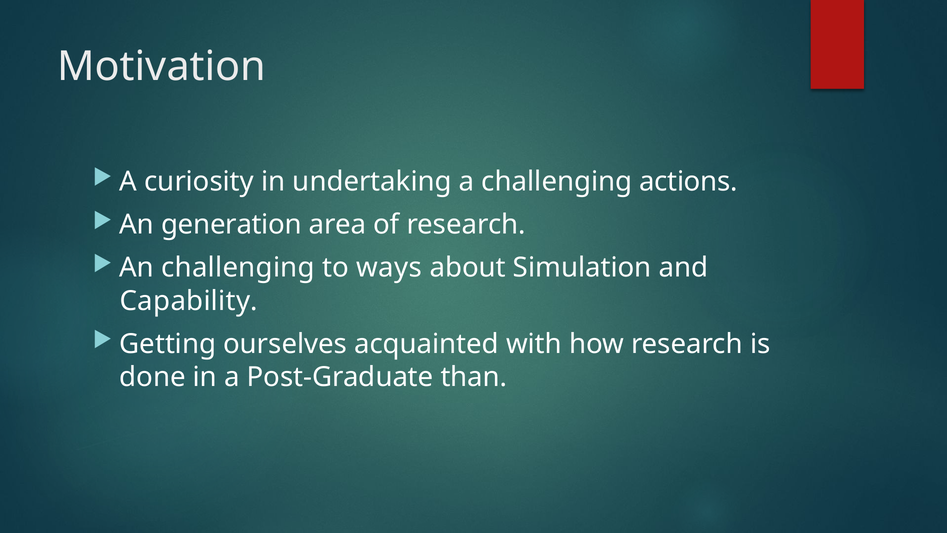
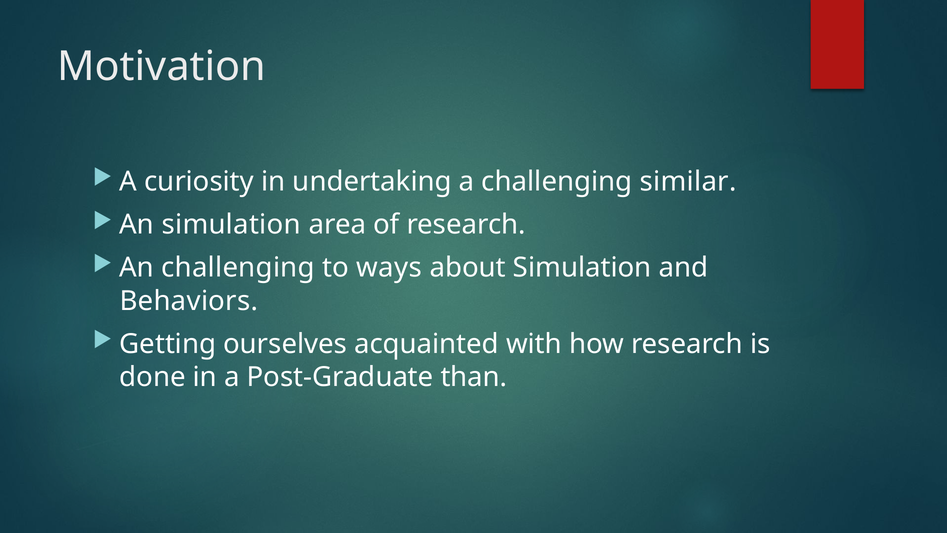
actions: actions -> similar
An generation: generation -> simulation
Capability: Capability -> Behaviors
